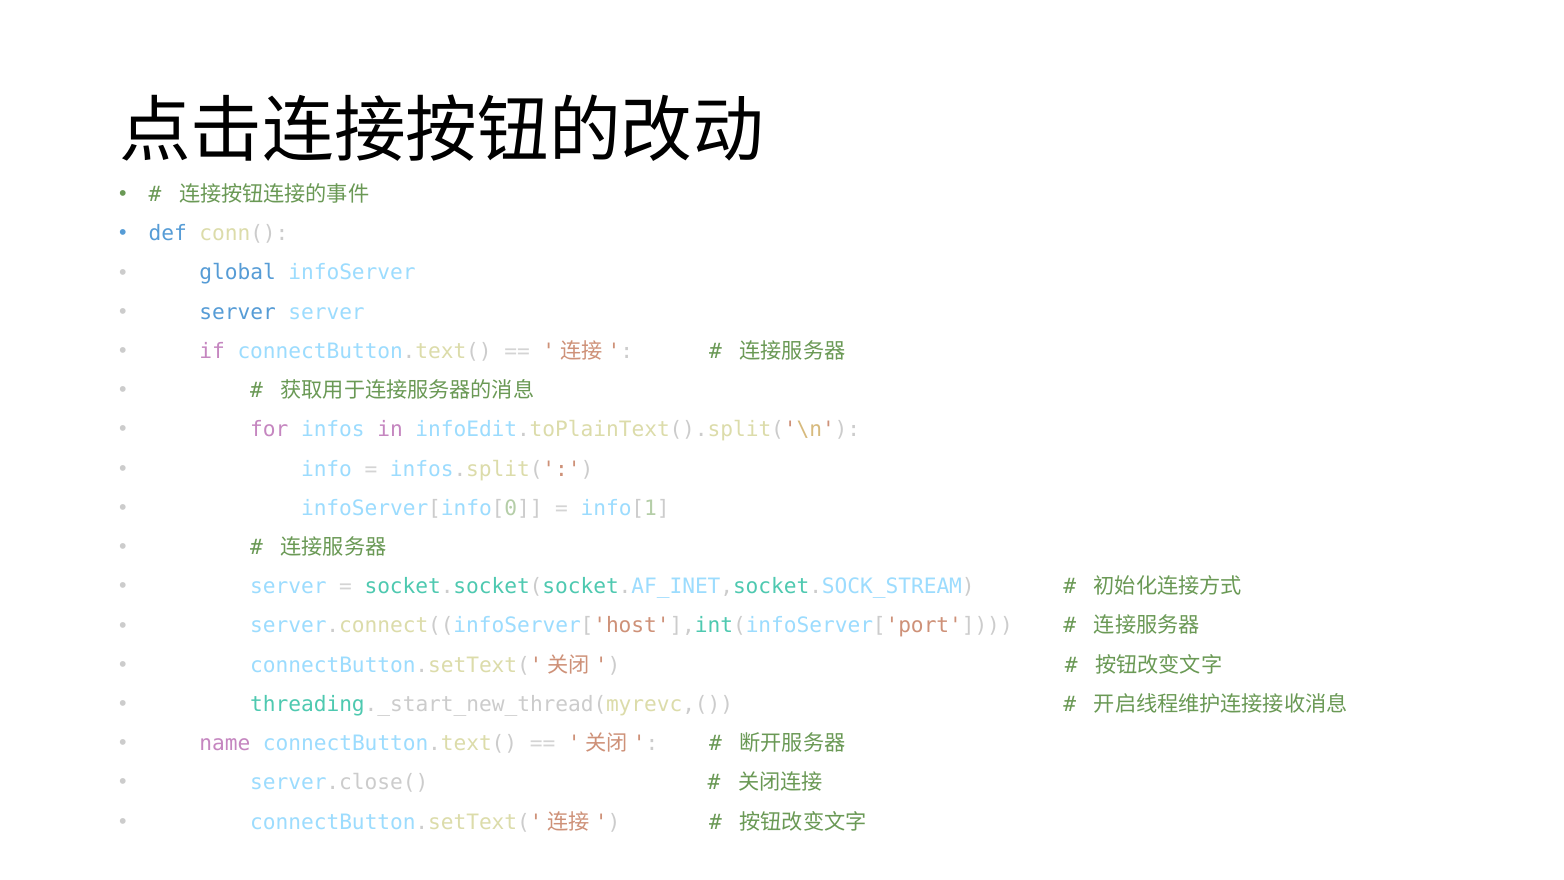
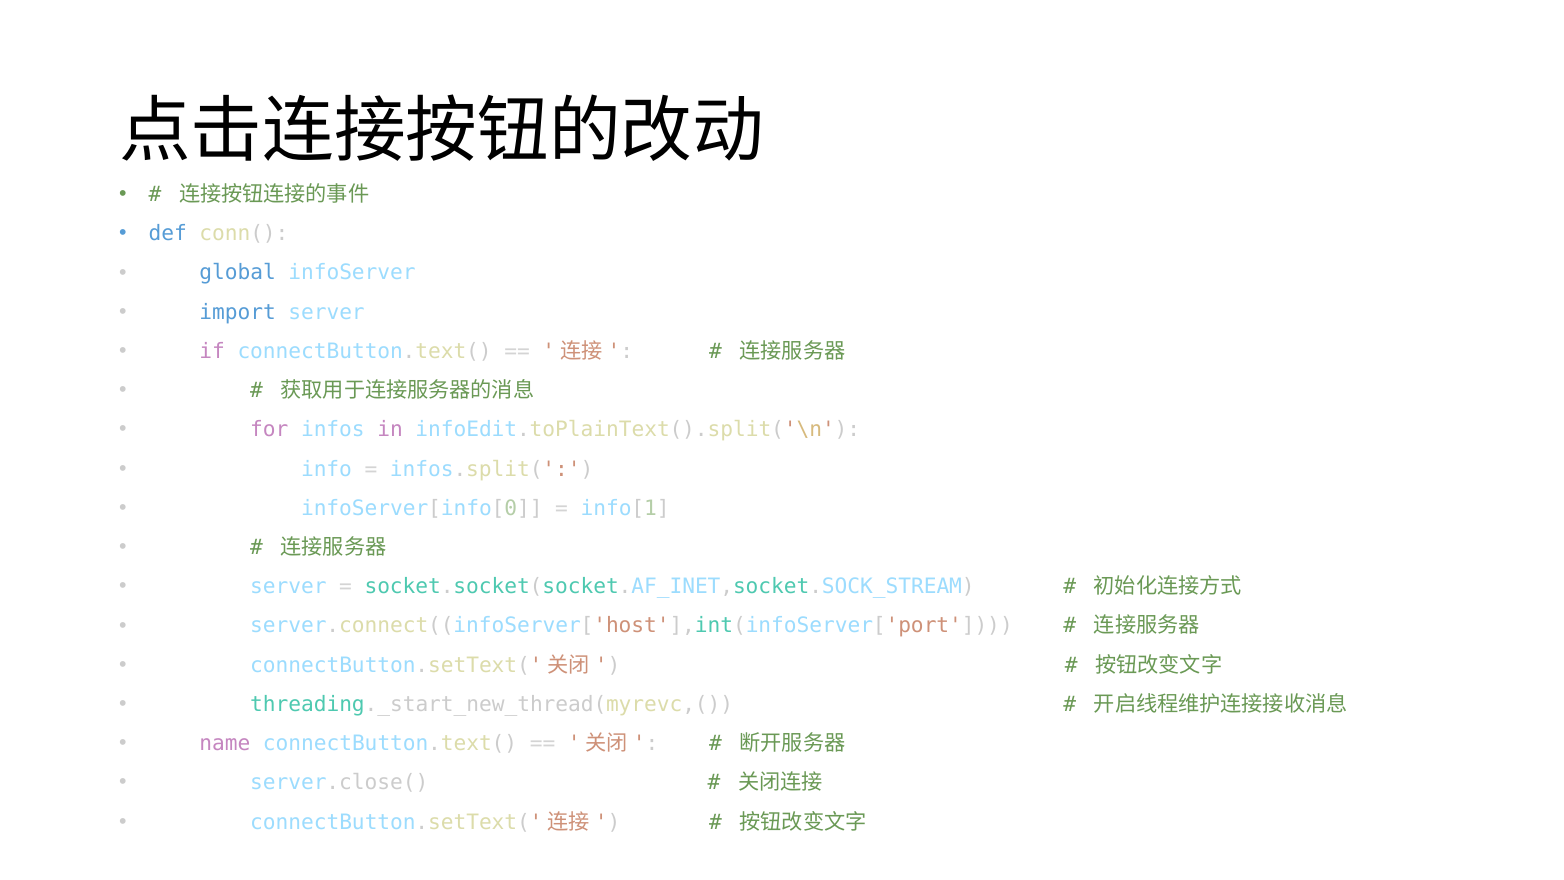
server at (238, 312): server -> import
